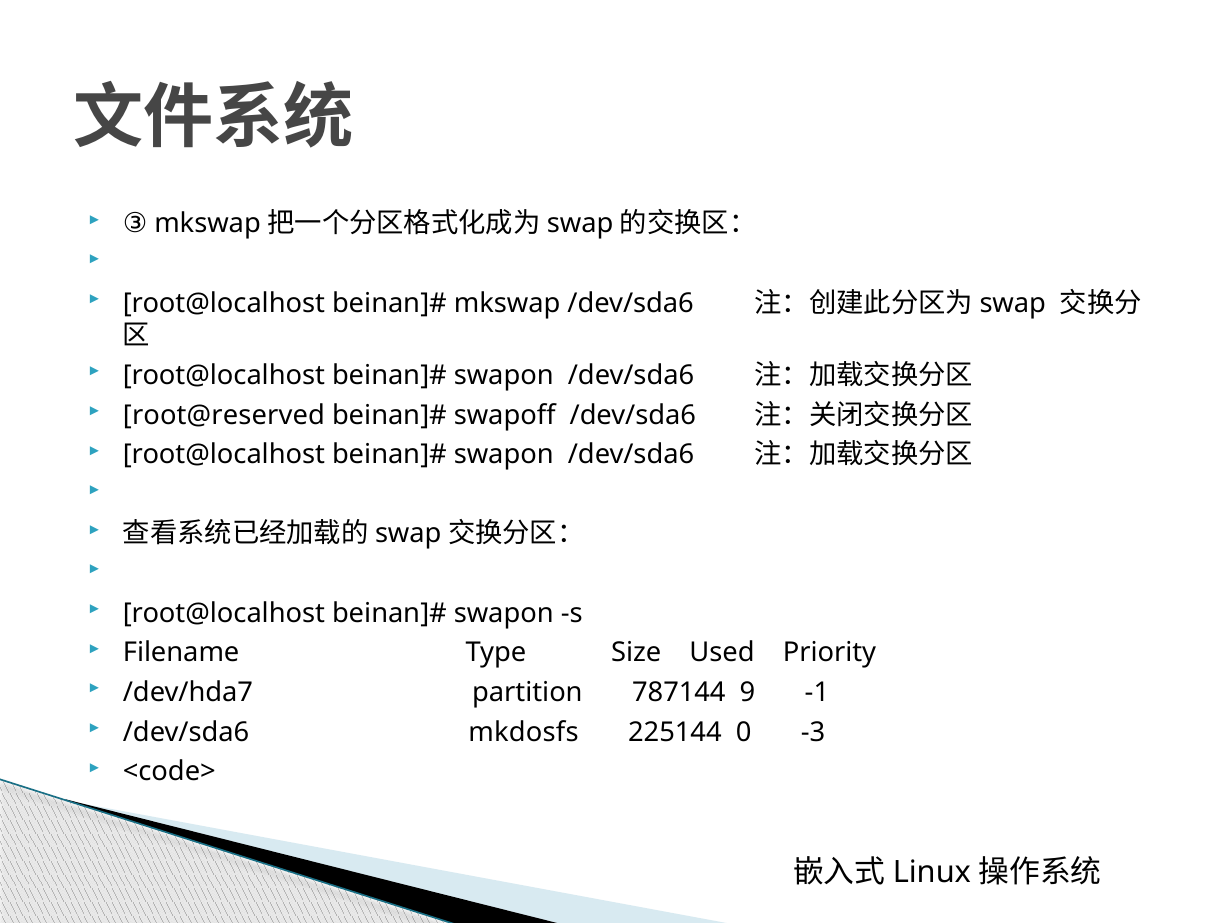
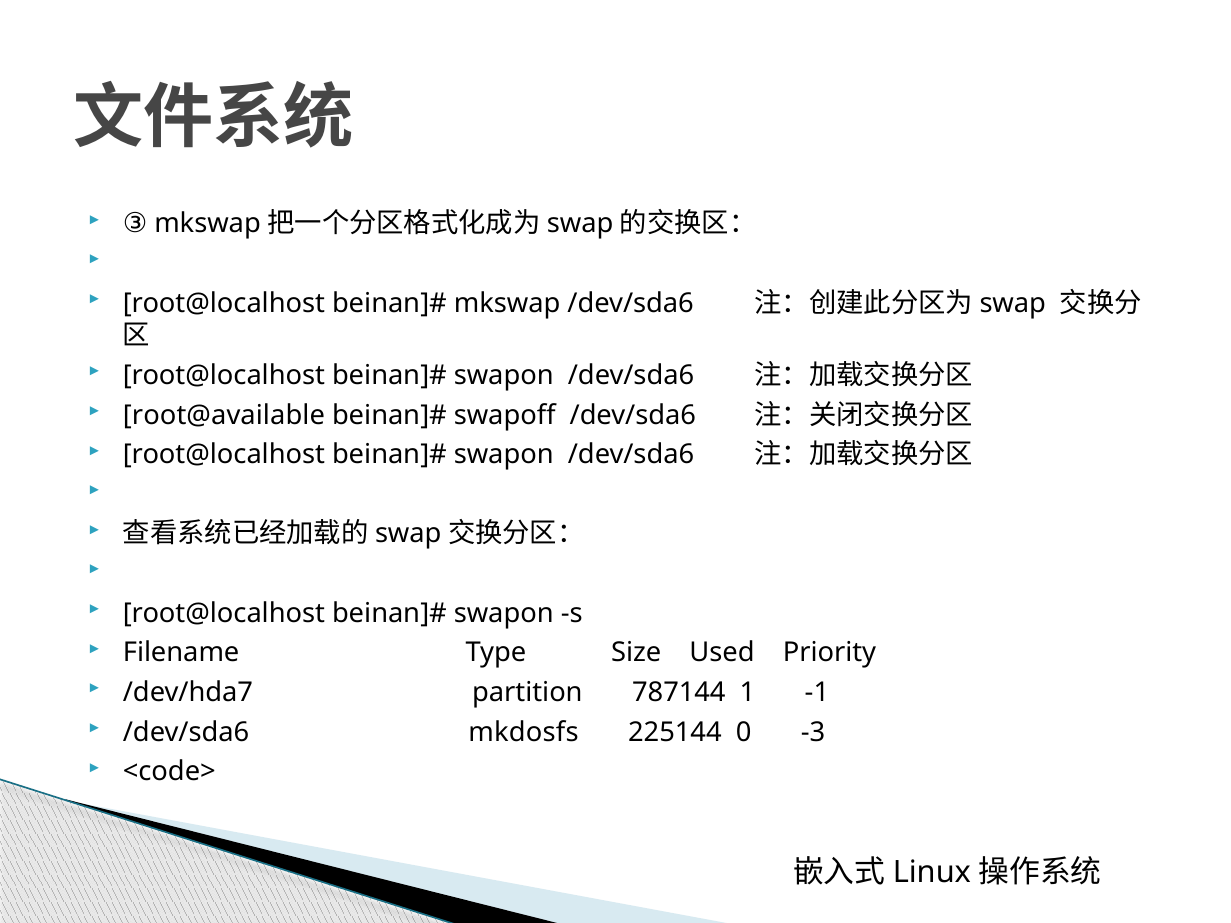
root@reserved: root@reserved -> root@available
9: 9 -> 1
